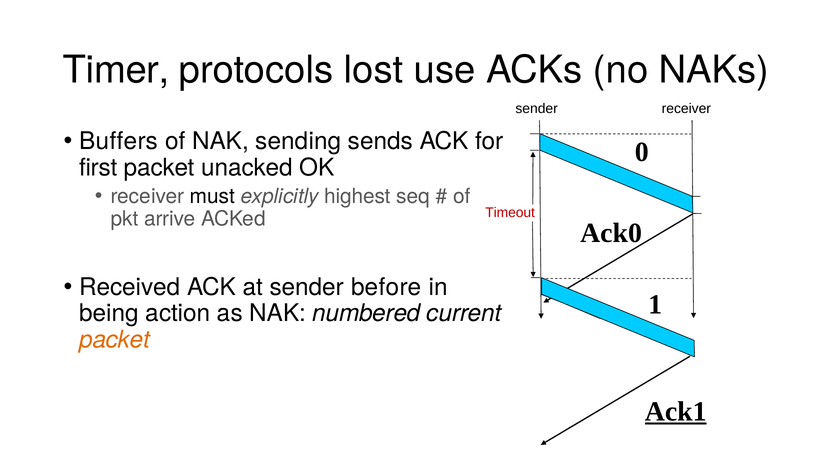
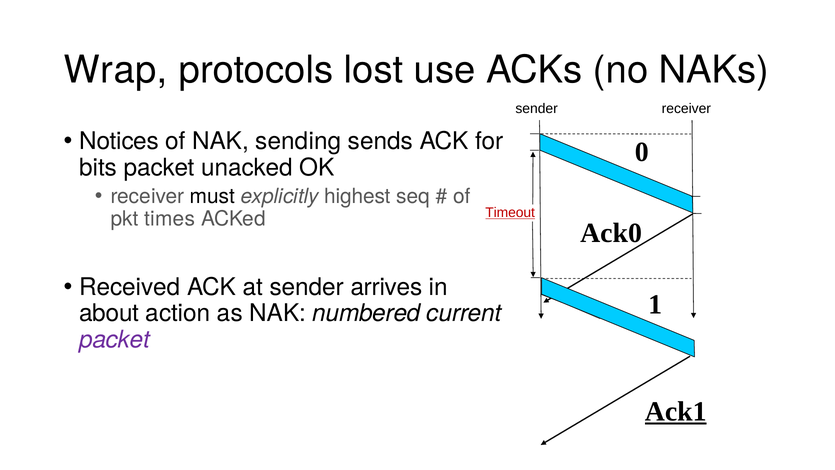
Timer: Timer -> Wrap
Buffers: Buffers -> Notices
first: first -> bits
Timeout underline: none -> present
arrive: arrive -> times
before: before -> arrives
being: being -> about
packet at (115, 340) colour: orange -> purple
